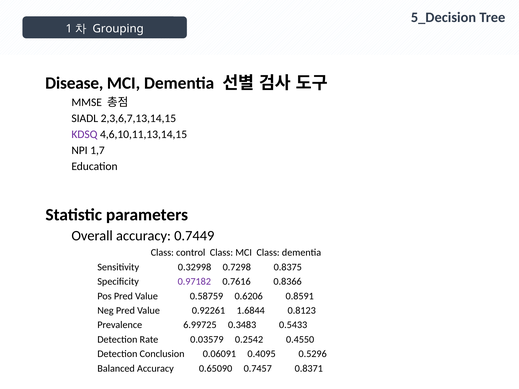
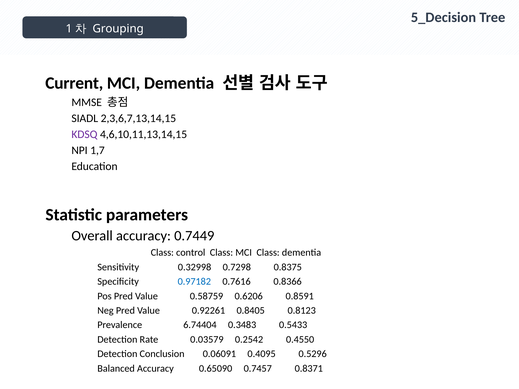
Disease: Disease -> Current
0.97182 colour: purple -> blue
1.6844: 1.6844 -> 0.8405
6.99725: 6.99725 -> 6.74404
